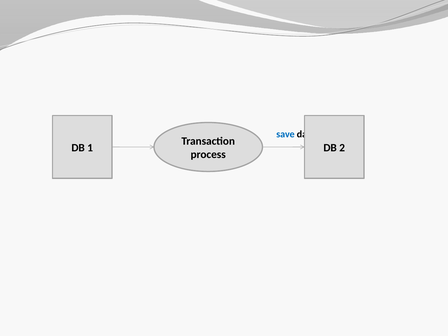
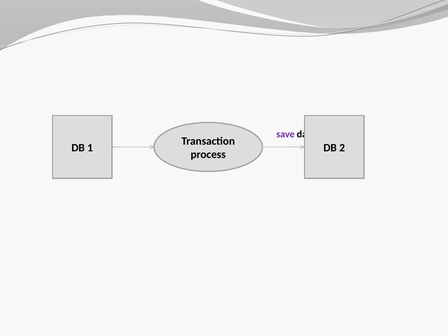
save colour: blue -> purple
